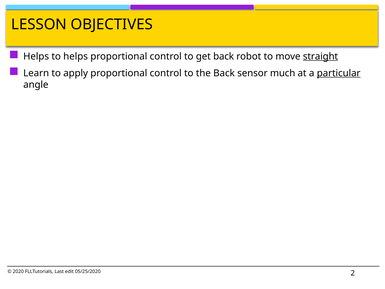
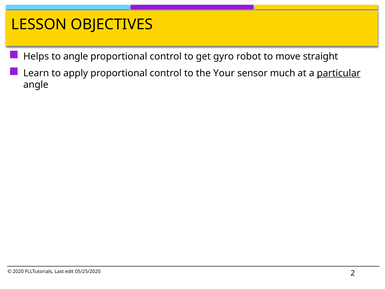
to helps: helps -> angle
get back: back -> gyro
straight underline: present -> none
the Back: Back -> Your
